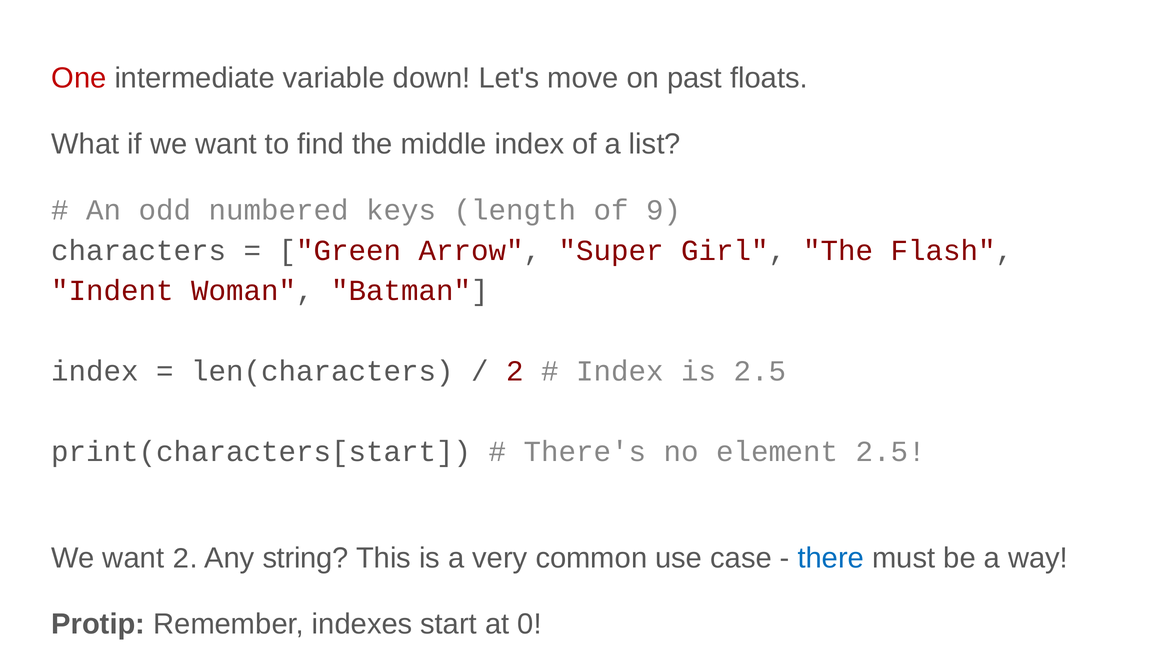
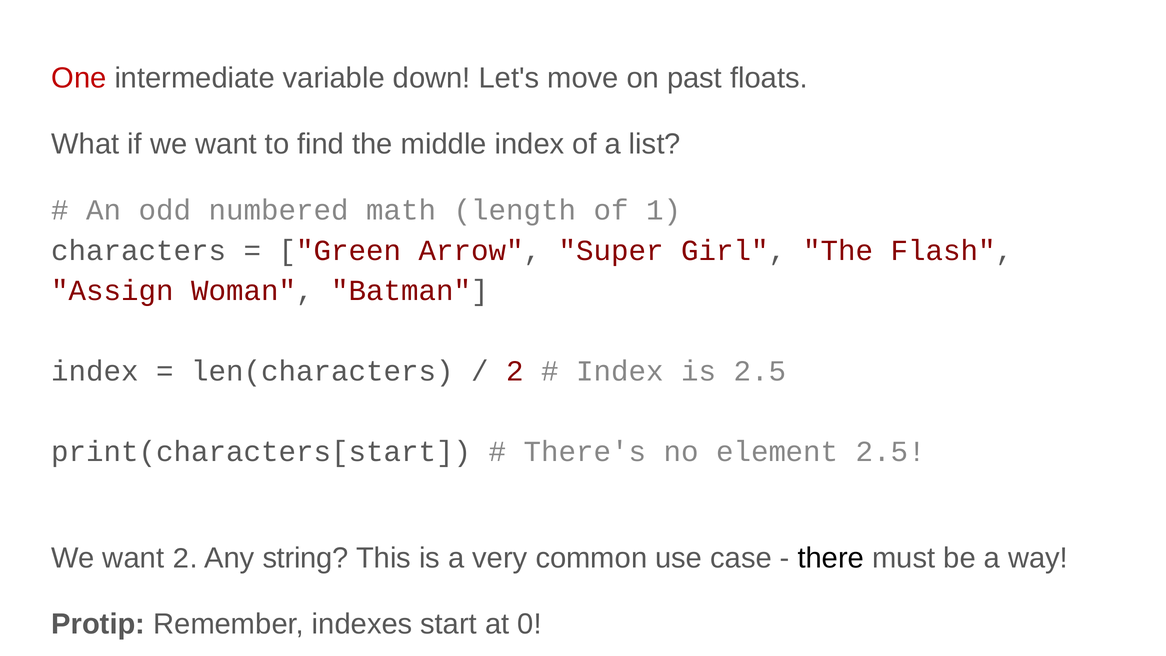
keys: keys -> math
9: 9 -> 1
Indent: Indent -> Assign
there colour: blue -> black
